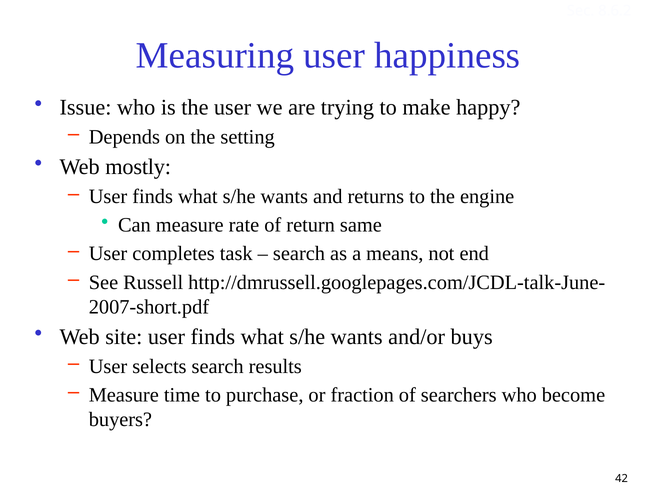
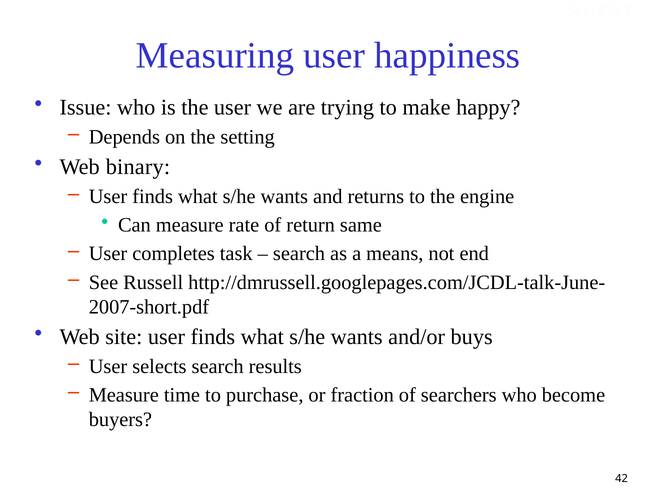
mostly: mostly -> binary
